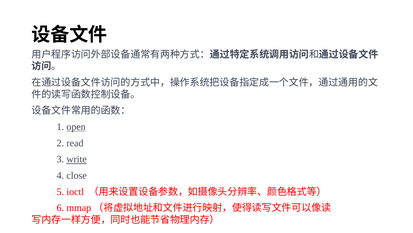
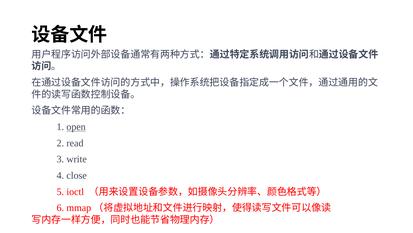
write underline: present -> none
